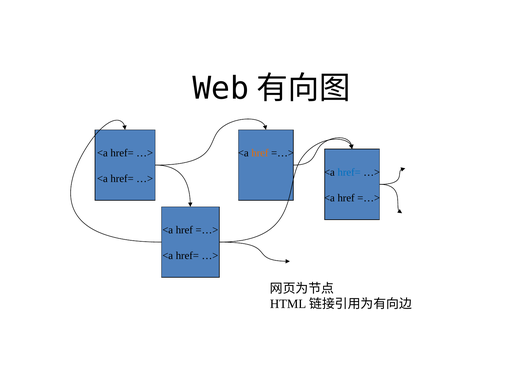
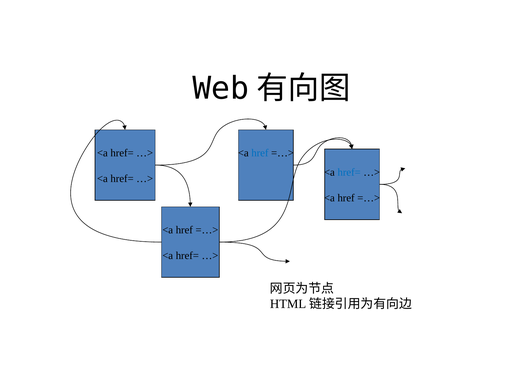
href at (260, 153) colour: orange -> blue
